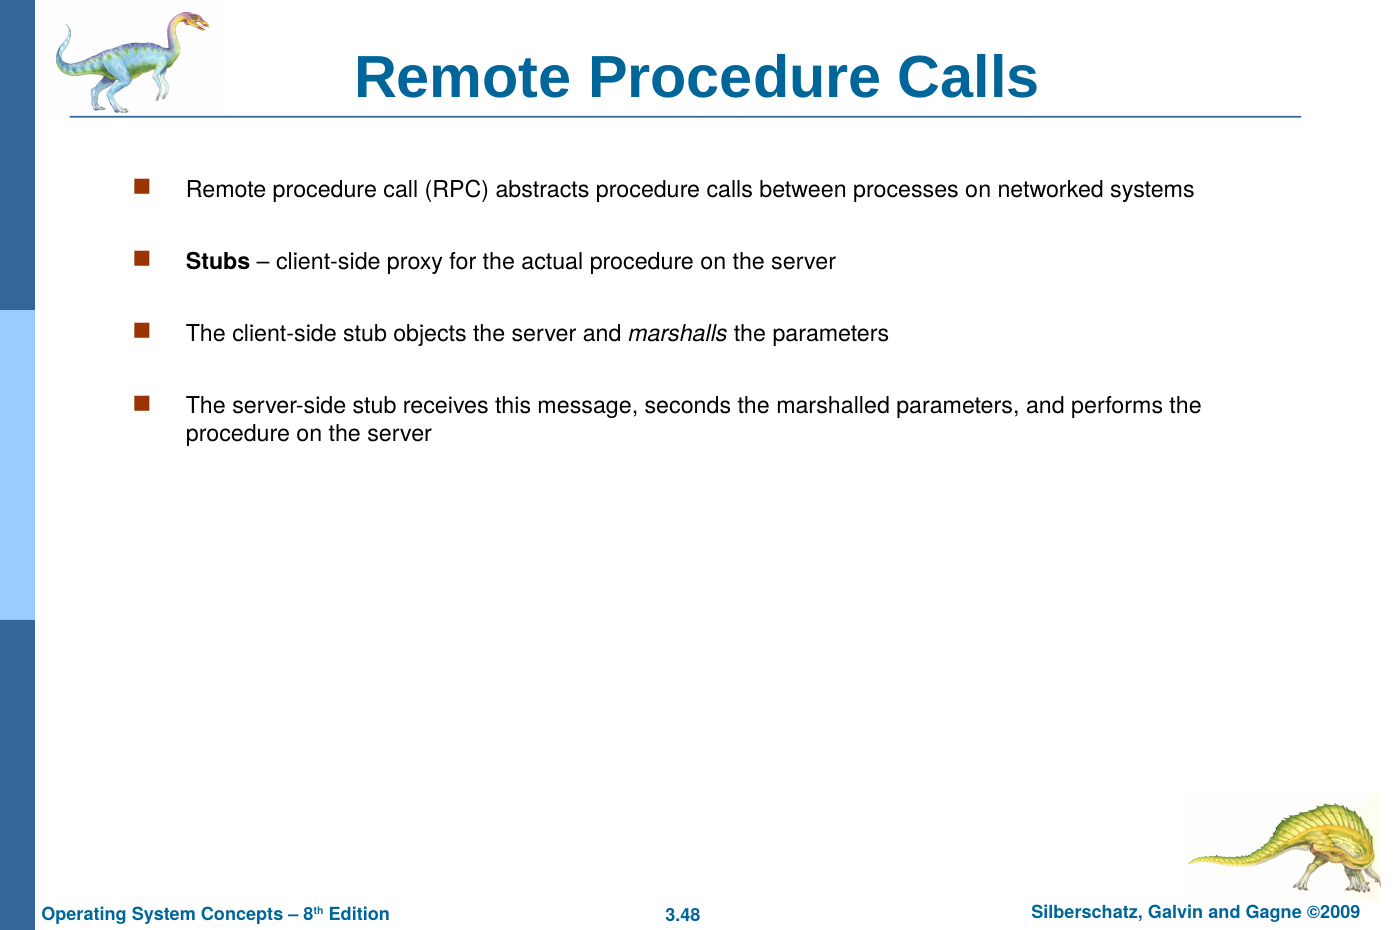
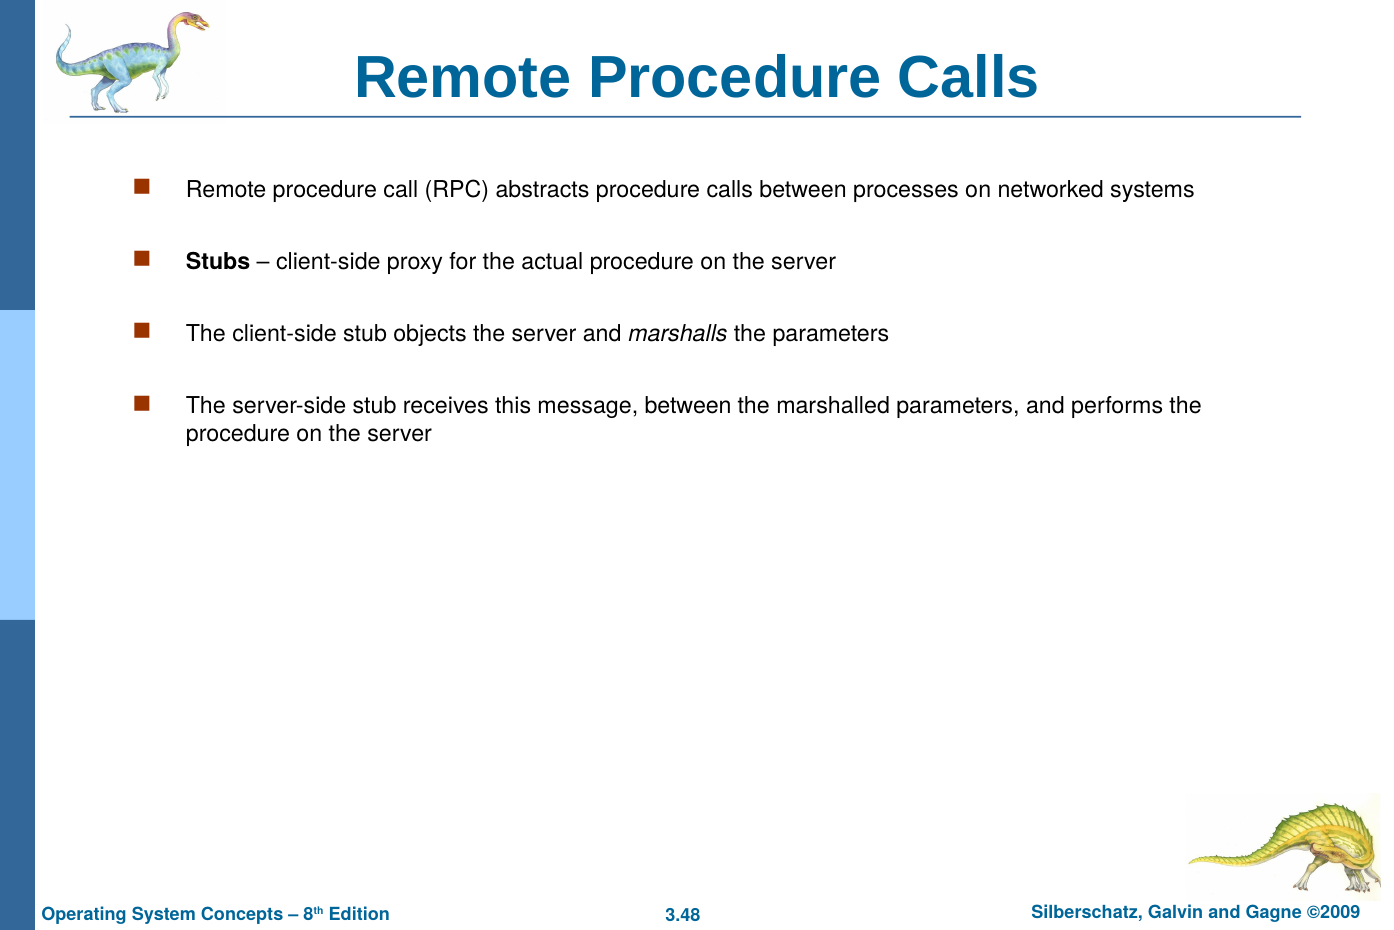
message seconds: seconds -> between
